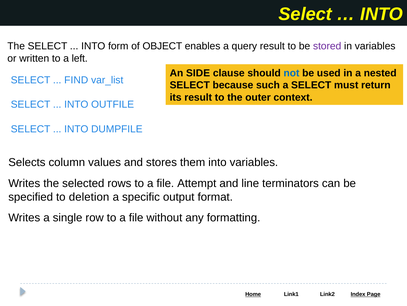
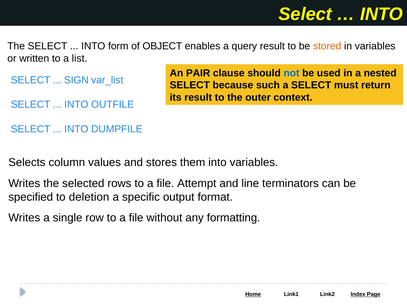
stored colour: purple -> orange
left: left -> list
SIDE: SIDE -> PAIR
FIND: FIND -> SIGN
